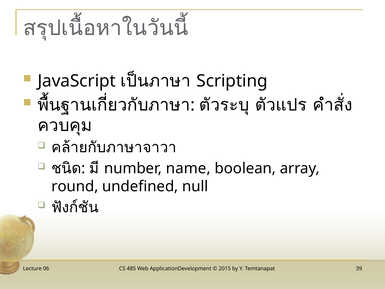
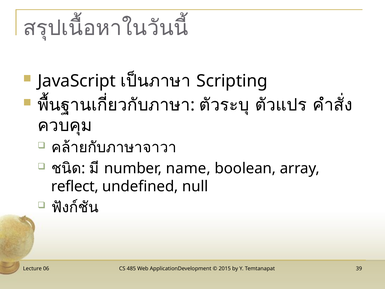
round: round -> reflect
